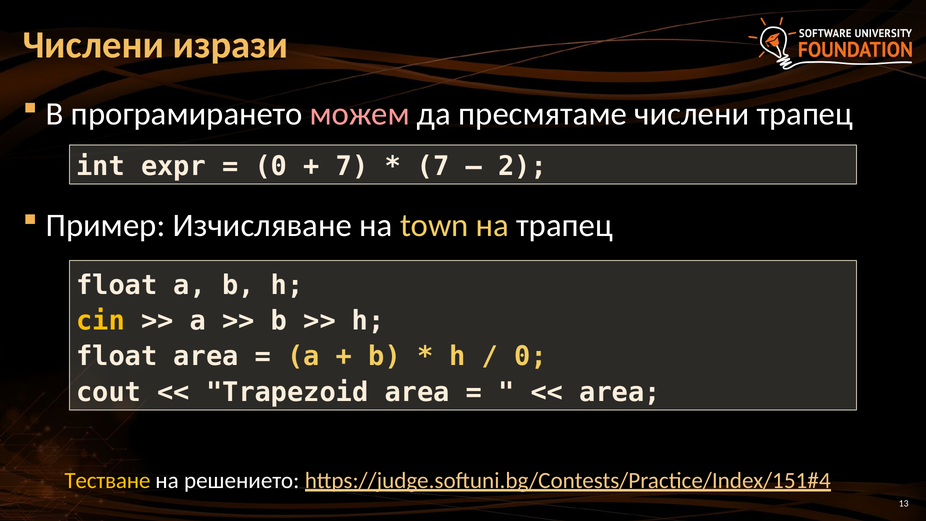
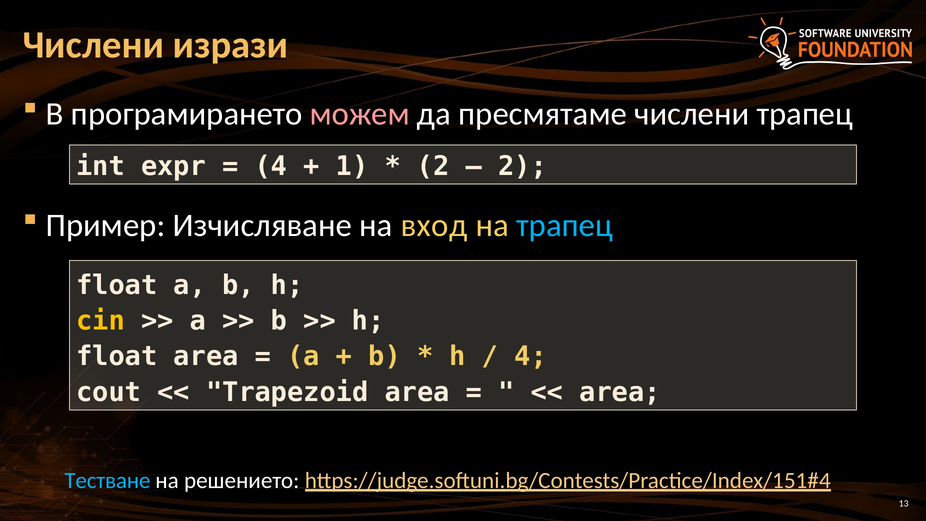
0 at (271, 166): 0 -> 4
7 at (352, 166): 7 -> 1
7 at (433, 166): 7 -> 2
town: town -> вход
трапец at (565, 226) colour: white -> light blue
0 at (531, 357): 0 -> 4
Тестване colour: yellow -> light blue
